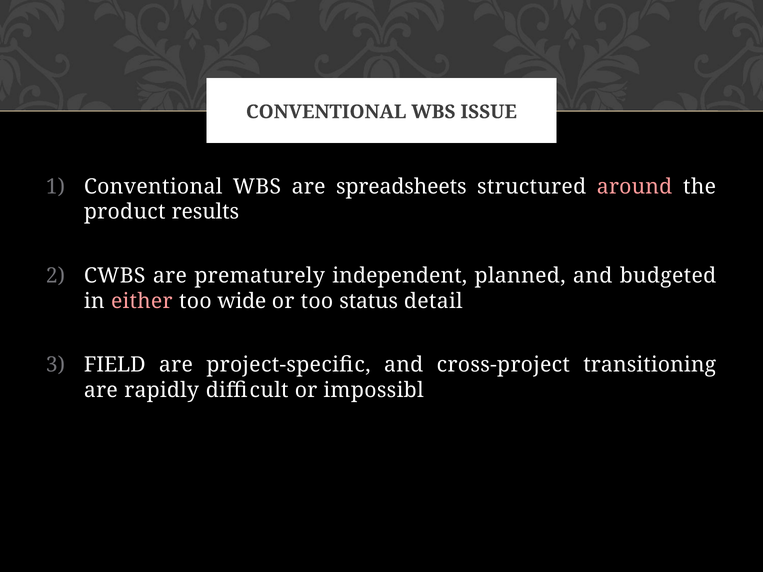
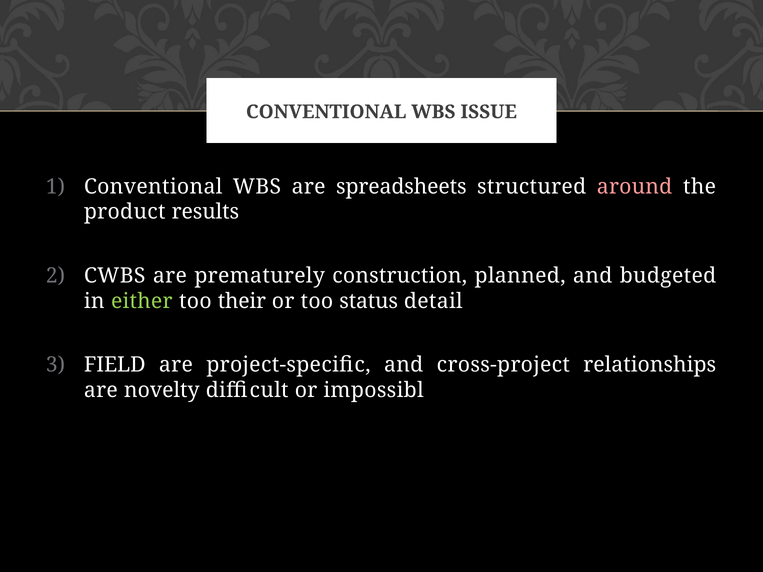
independent: independent -> construction
either colour: pink -> light green
wide: wide -> their
transitioning: transitioning -> relationships
rapidly: rapidly -> novelty
